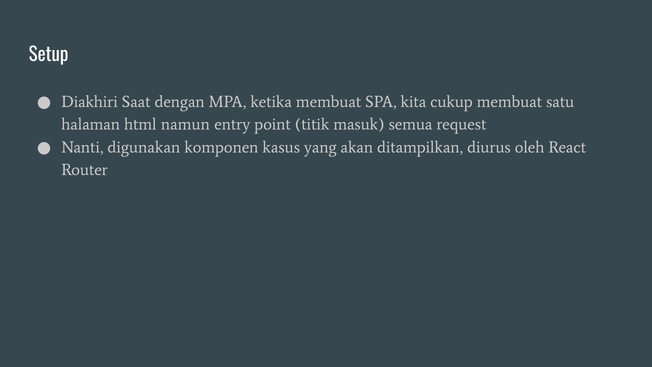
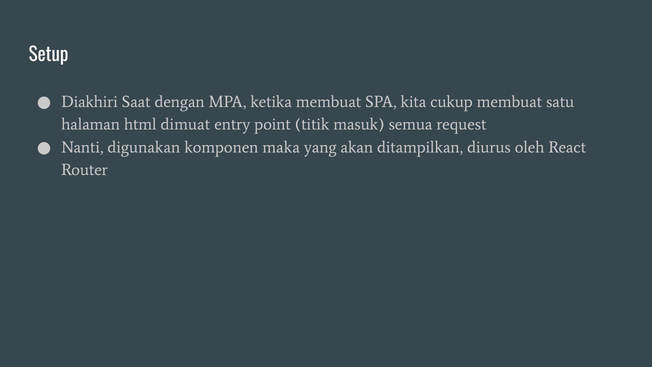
namun: namun -> dimuat
kasus: kasus -> maka
